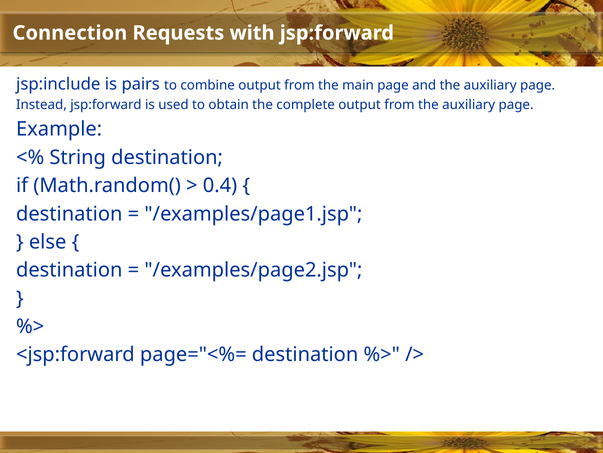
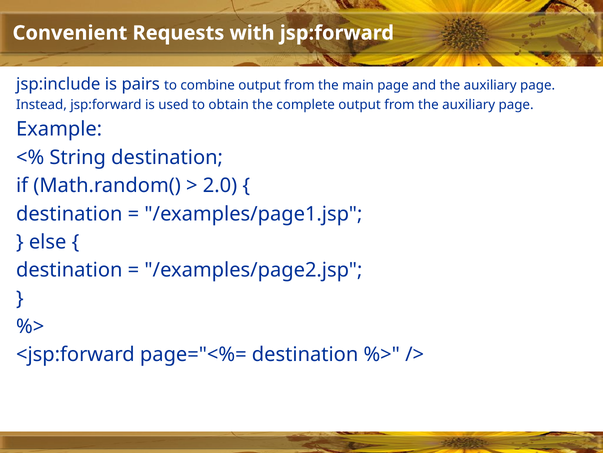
Connection: Connection -> Convenient
0.4: 0.4 -> 2.0
